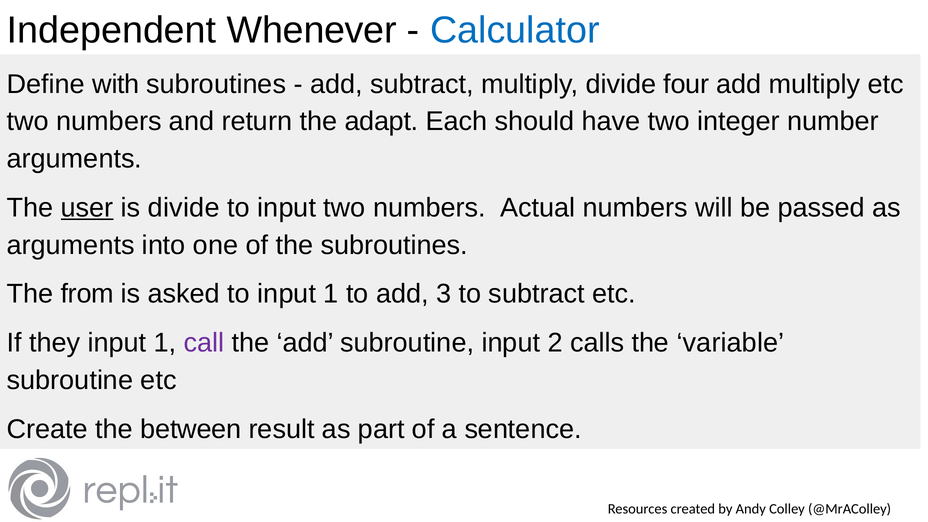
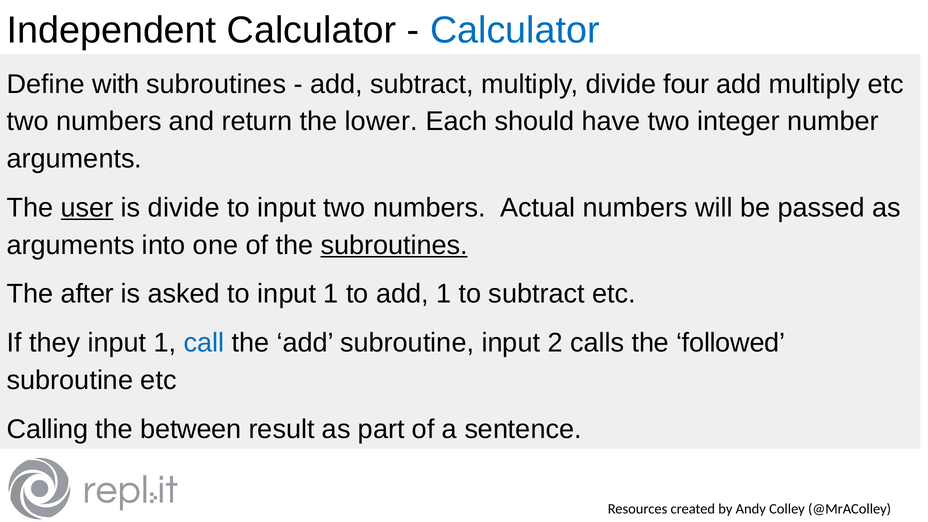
Independent Whenever: Whenever -> Calculator
adapt: adapt -> lower
subroutines at (394, 245) underline: none -> present
from: from -> after
add 3: 3 -> 1
call colour: purple -> blue
variable: variable -> followed
Create: Create -> Calling
